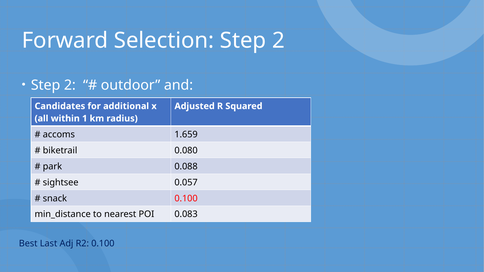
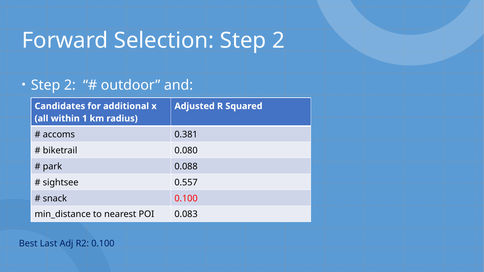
1.659: 1.659 -> 0.381
0.057: 0.057 -> 0.557
